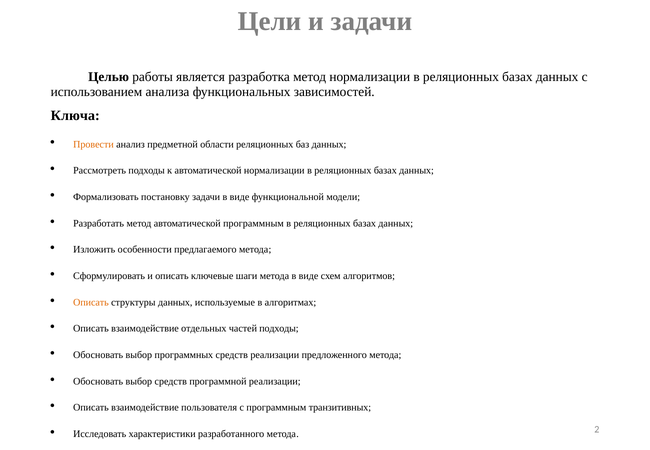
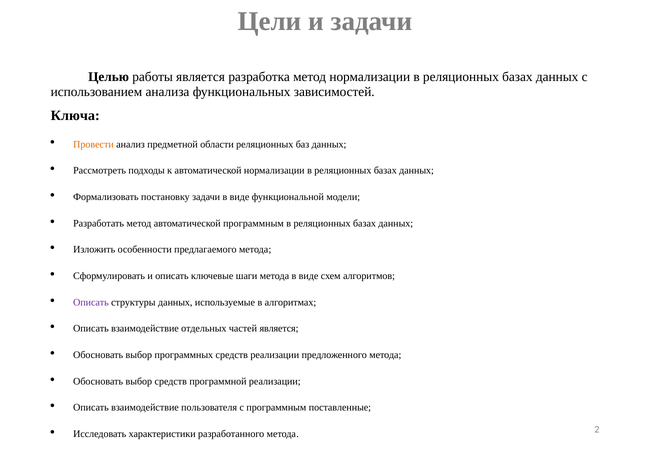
Описать at (91, 302) colour: orange -> purple
частей подходы: подходы -> является
транзитивных: транзитивных -> поставленные
